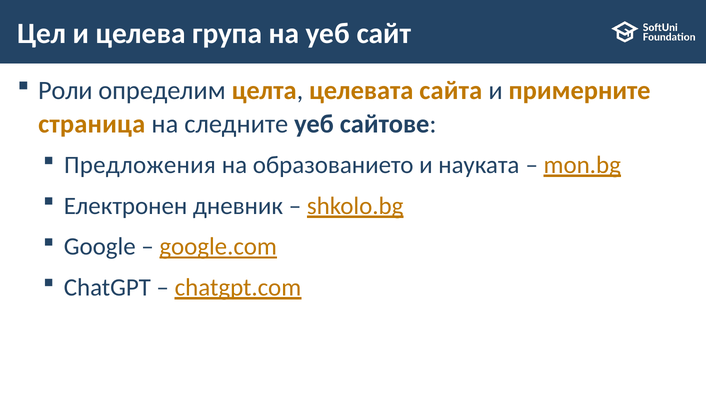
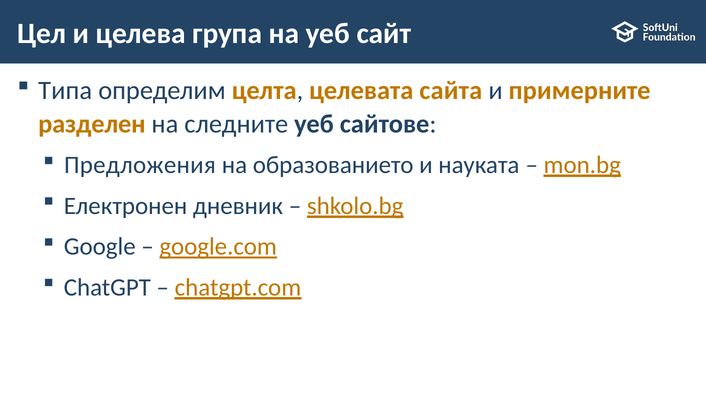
Роли: Роли -> Типа
страница: страница -> разделен
